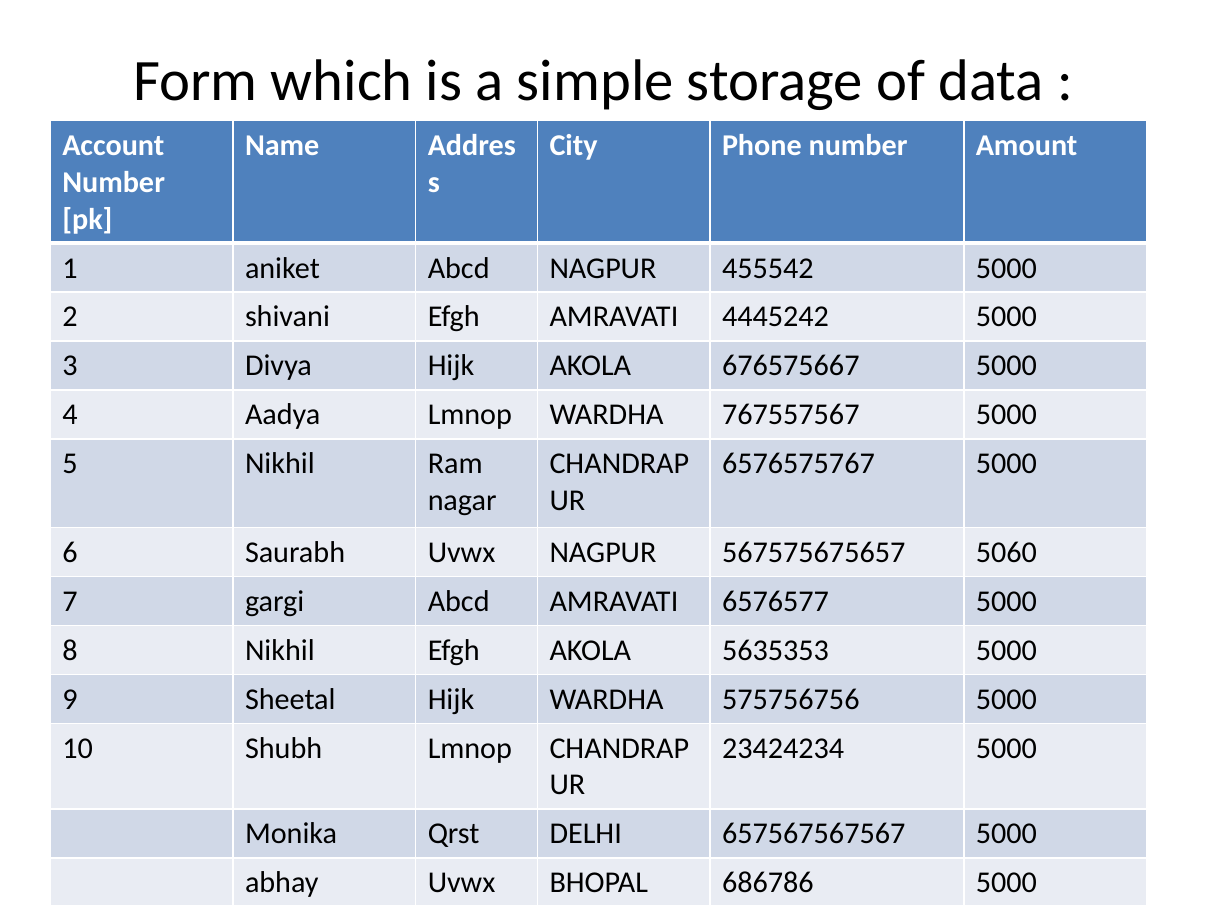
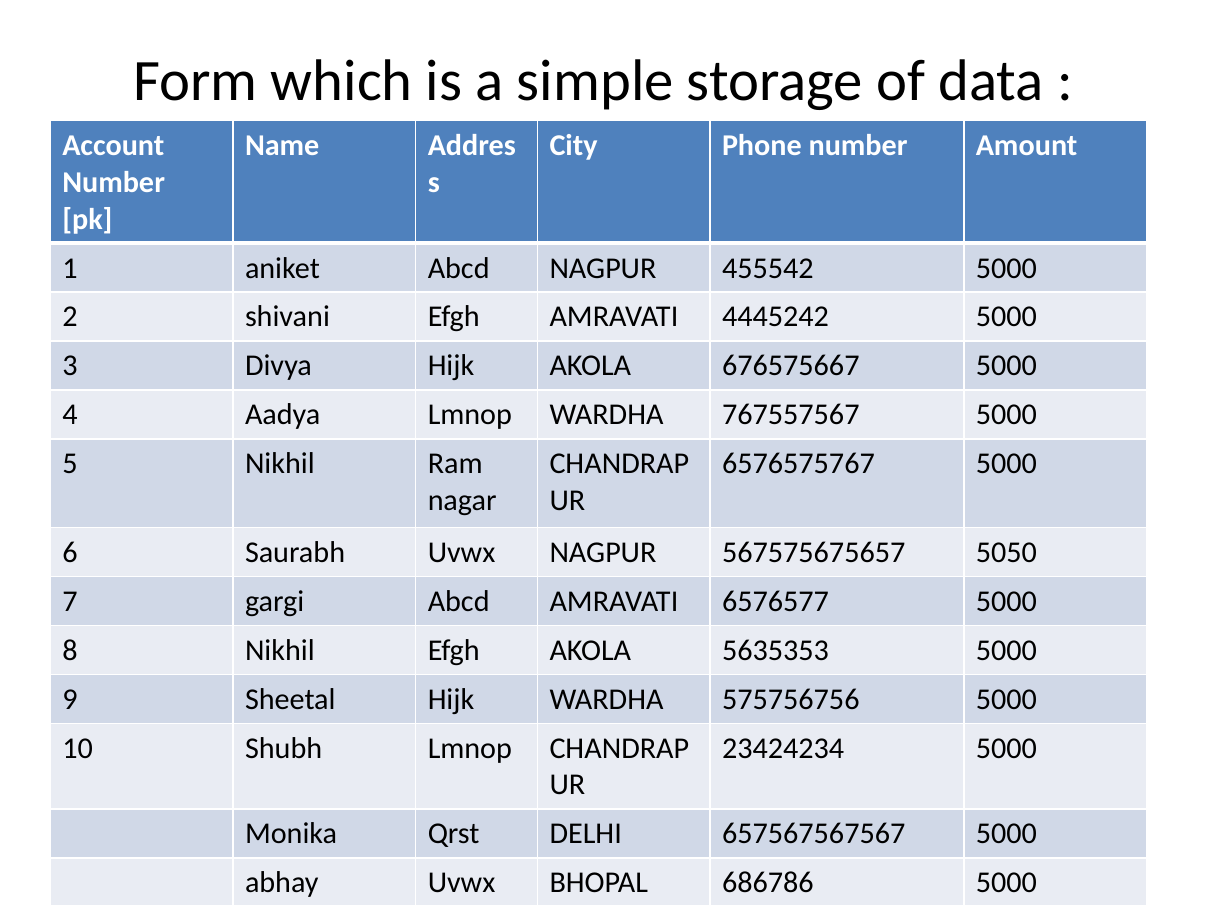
5060: 5060 -> 5050
